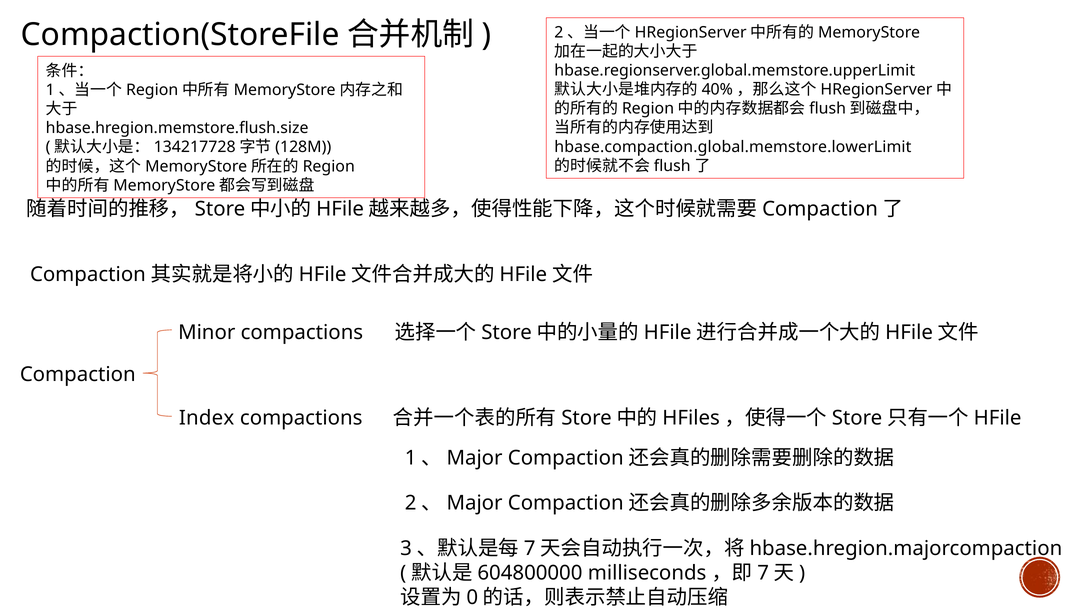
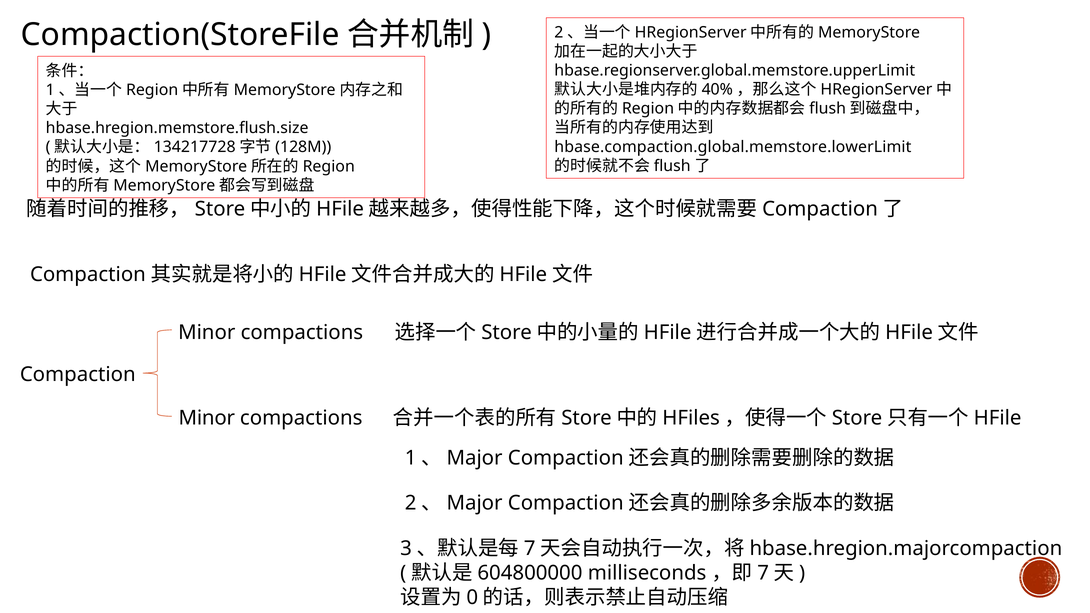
Index at (207, 418): Index -> Minor
